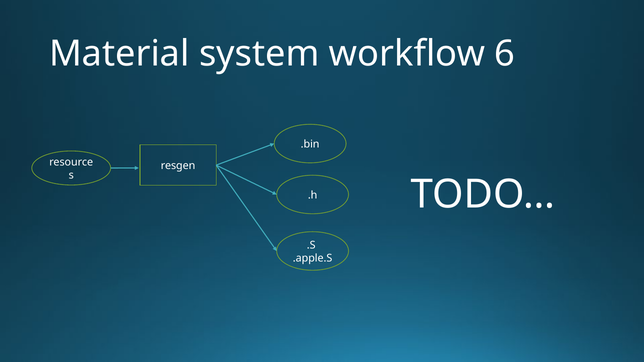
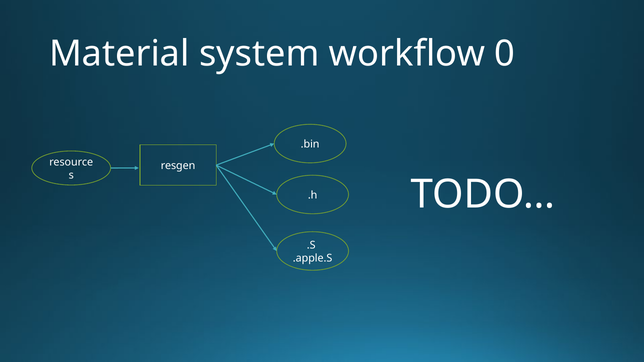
6: 6 -> 0
